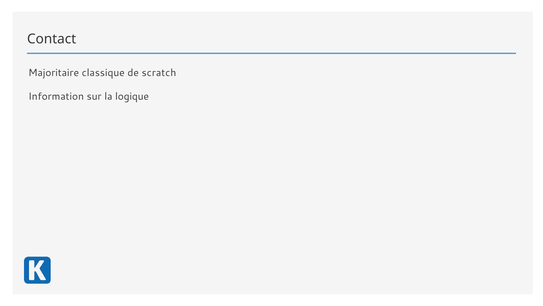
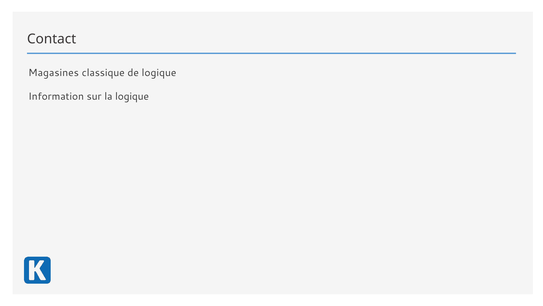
Majoritaire: Majoritaire -> Magasines
de scratch: scratch -> logique
